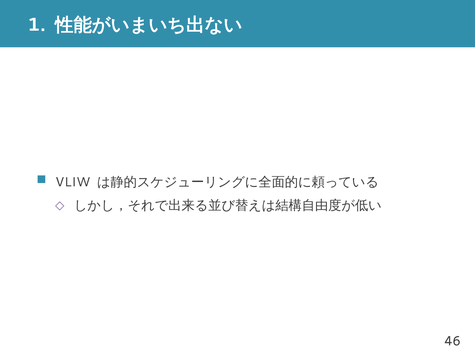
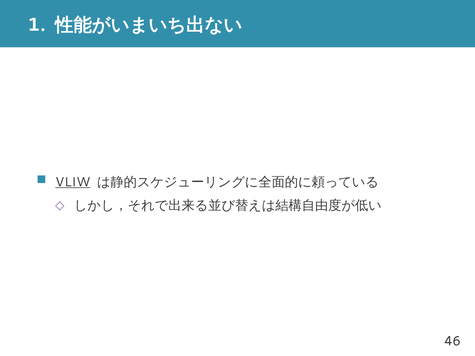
VLIW underline: none -> present
